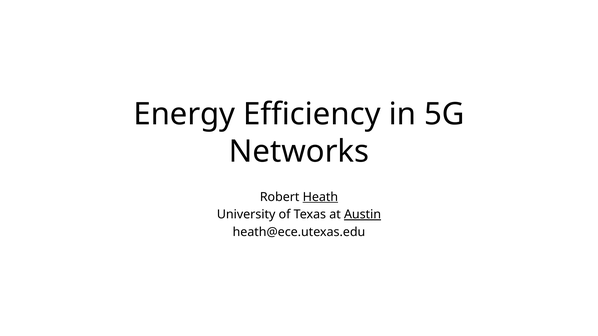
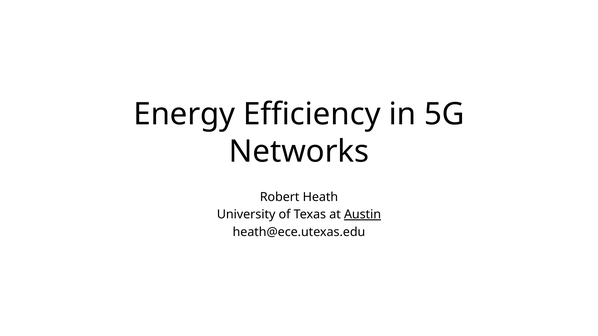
Heath underline: present -> none
